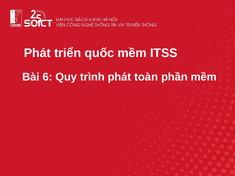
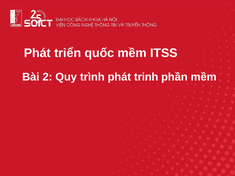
6: 6 -> 2
toàn: toàn -> trinh
